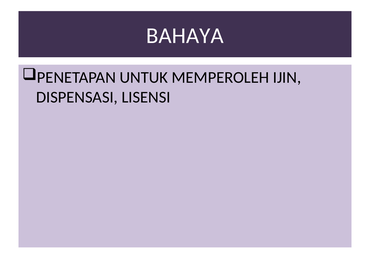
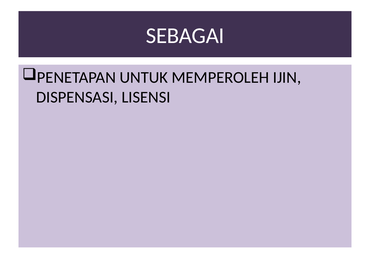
BAHAYA: BAHAYA -> SEBAGAI
